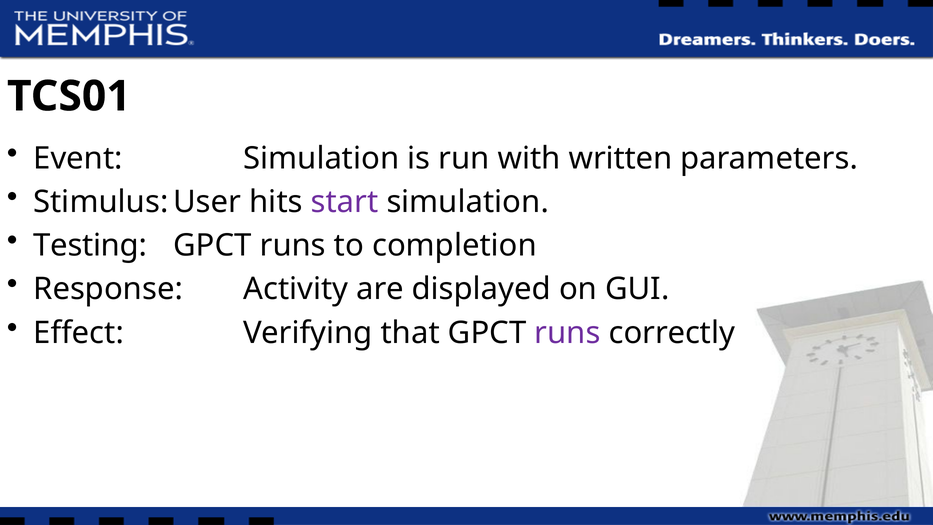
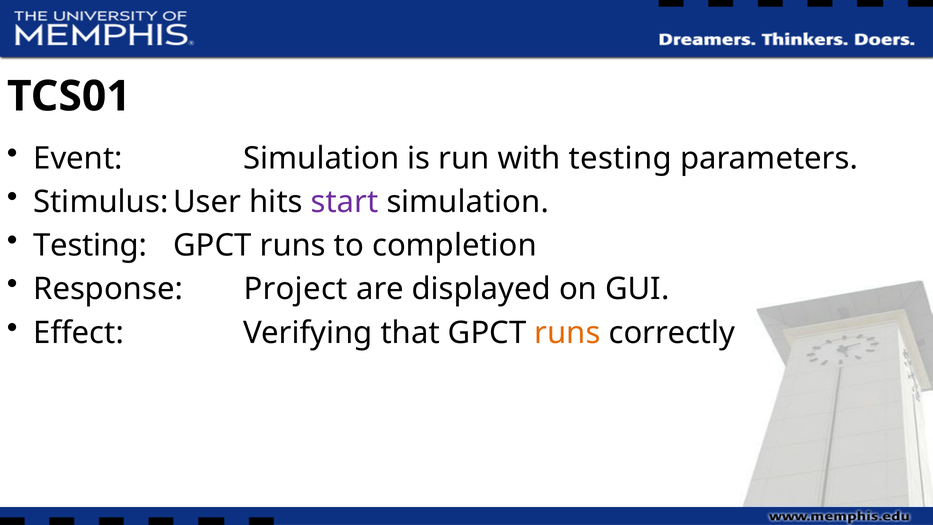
with written: written -> testing
Activity: Activity -> Project
runs at (568, 333) colour: purple -> orange
